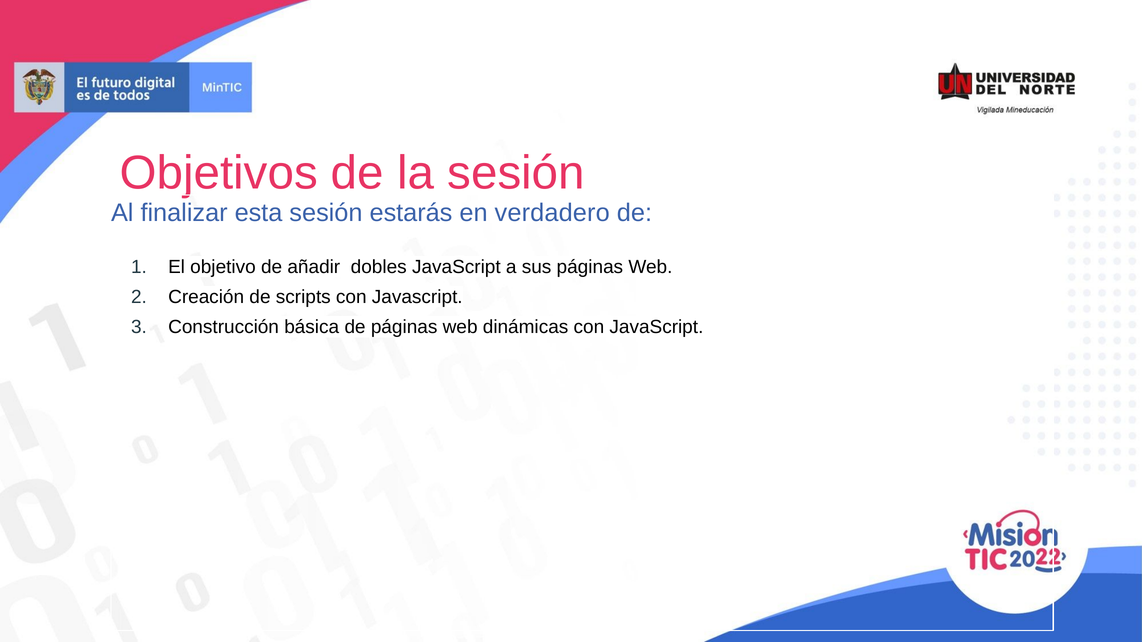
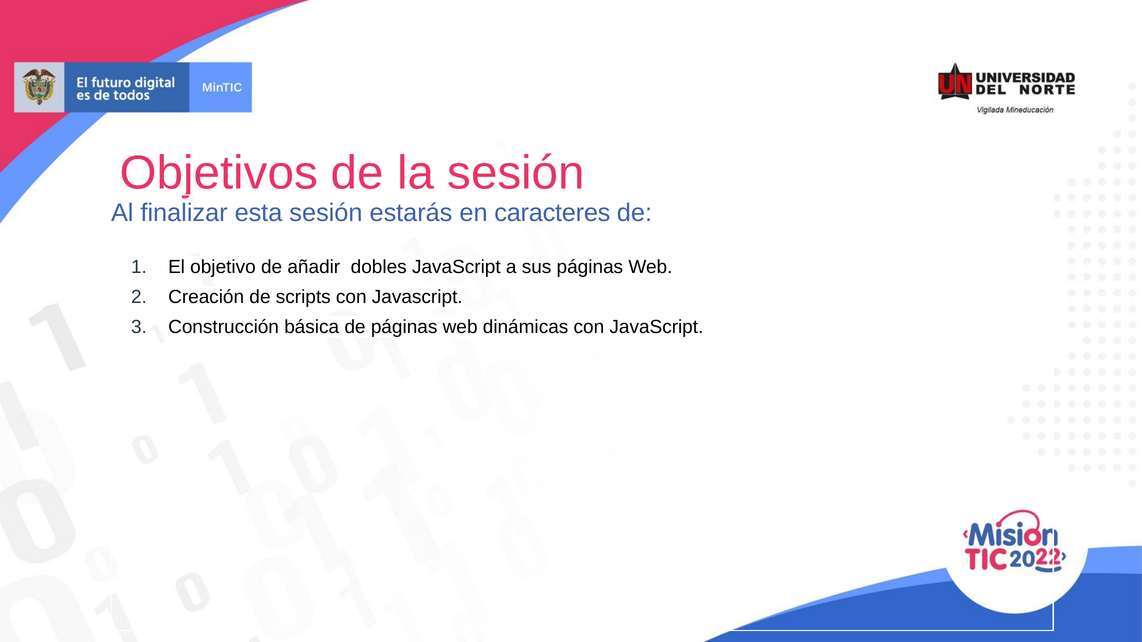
verdadero: verdadero -> caracteres
